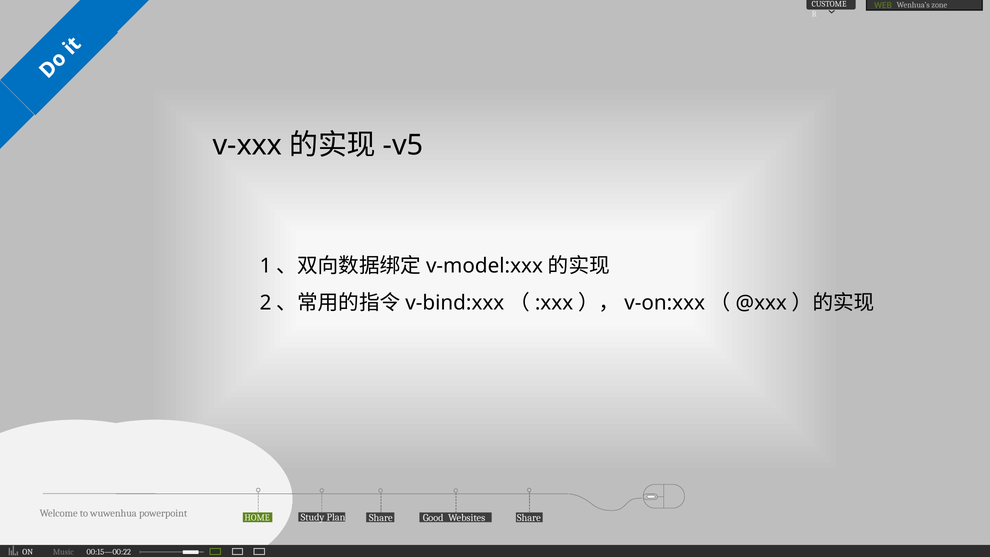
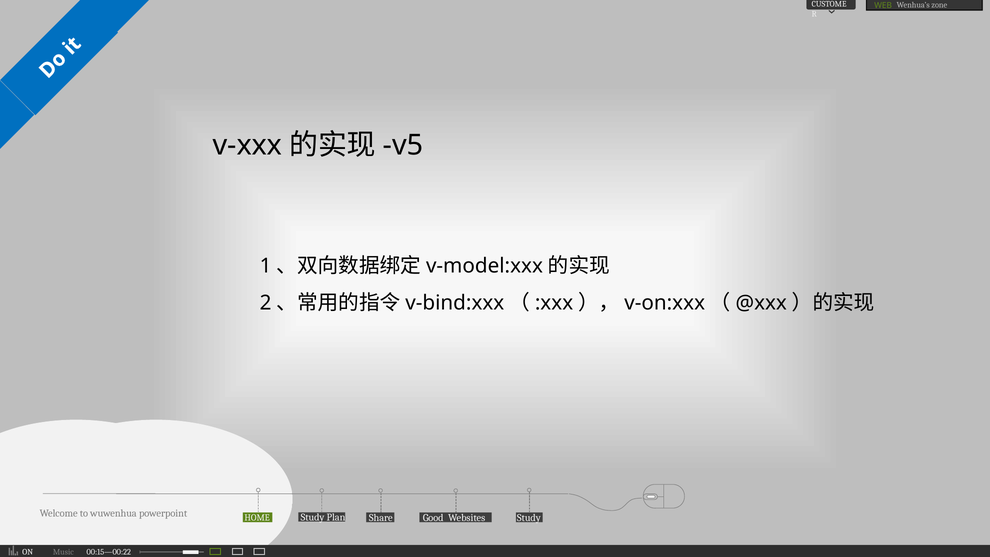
Websites Share: Share -> Study
